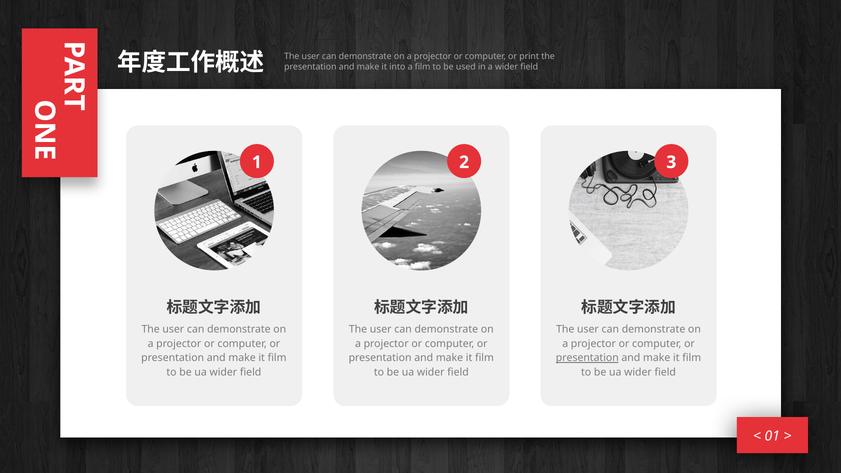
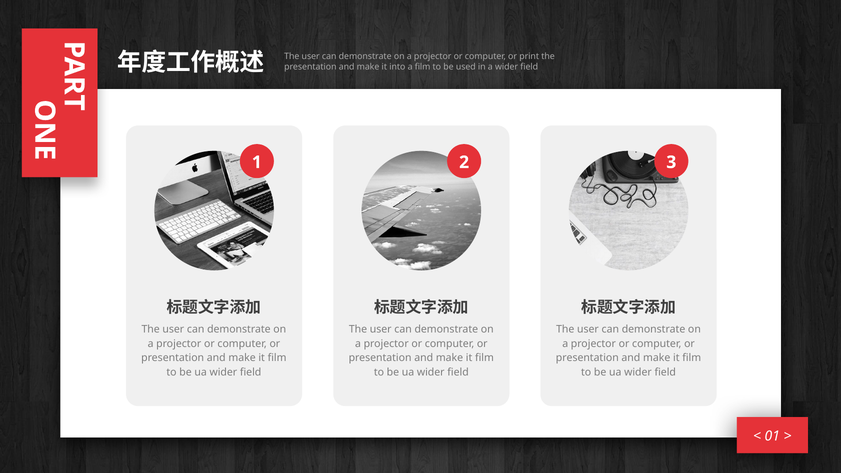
presentation at (587, 358) underline: present -> none
